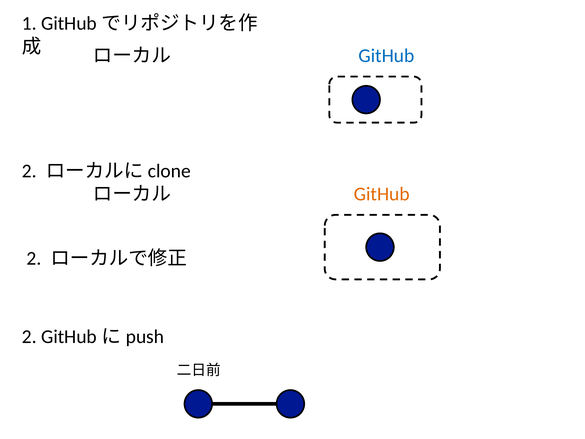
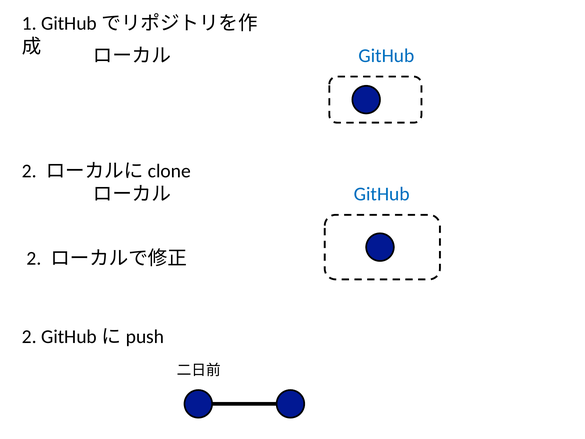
GitHub at (382, 194) colour: orange -> blue
